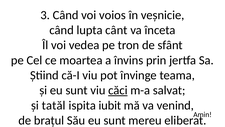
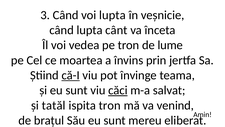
voi voios: voios -> lupta
sfânt: sfânt -> lume
că-I underline: none -> present
ispita iubit: iubit -> tron
